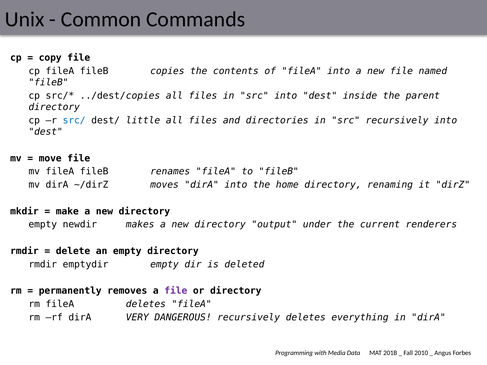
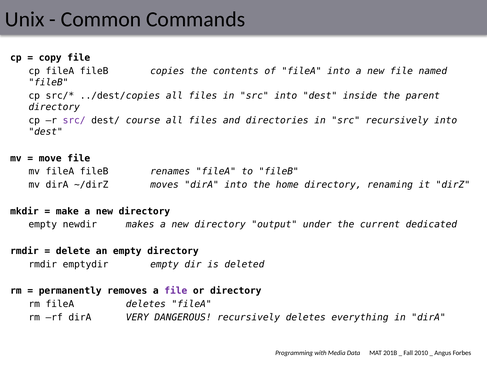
src/ colour: blue -> purple
little: little -> course
renderers: renderers -> dedicated
